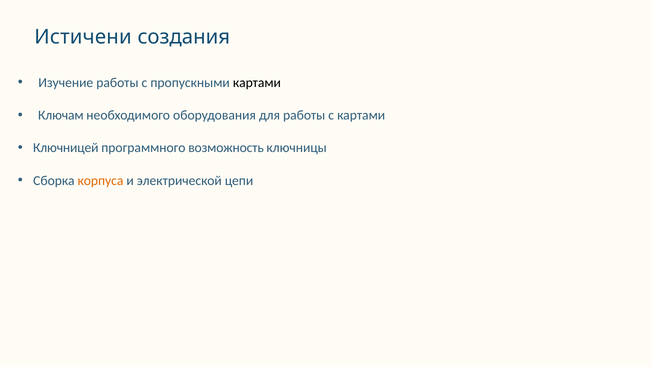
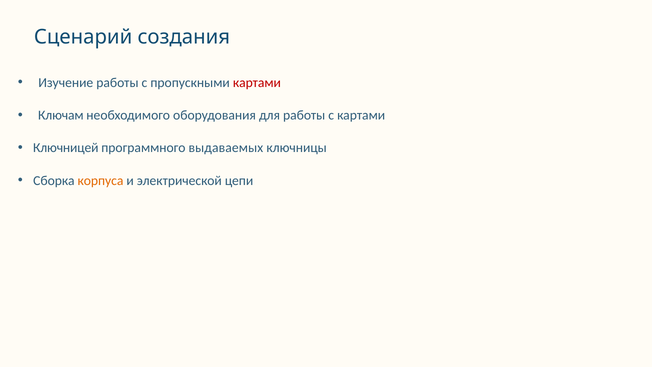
Истичени: Истичени -> Сценарий
картами at (257, 83) colour: black -> red
возможность: возможность -> выдаваемых
